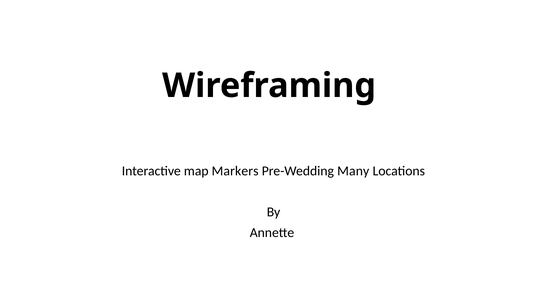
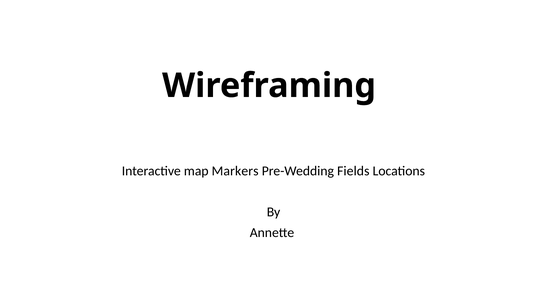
Many: Many -> Fields
